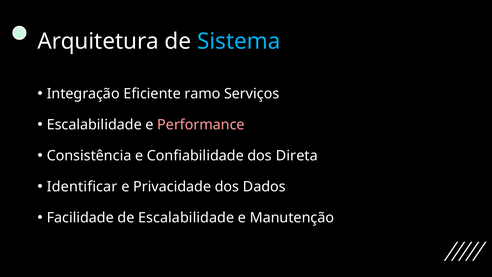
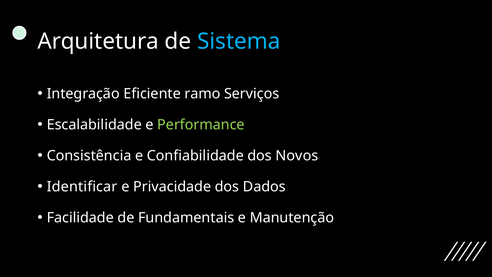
Performance colour: pink -> light green
Direta: Direta -> Novos
de Escalabilidade: Escalabilidade -> Fundamentais
